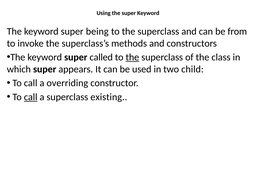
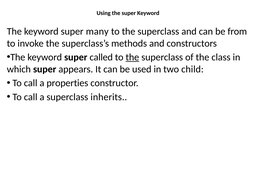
being: being -> many
overriding: overriding -> properties
call at (31, 97) underline: present -> none
existing: existing -> inherits
